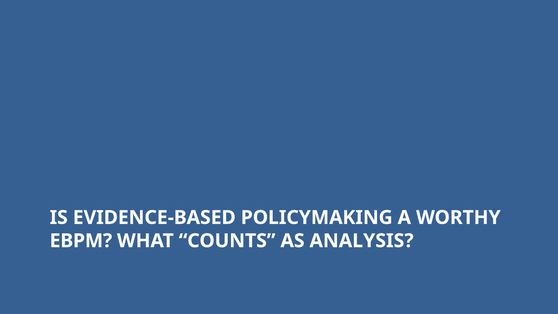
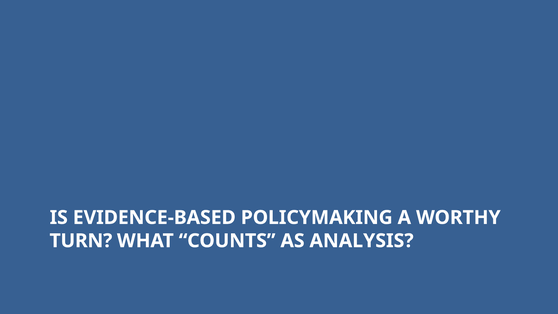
EBPM: EBPM -> TURN
